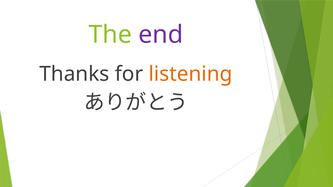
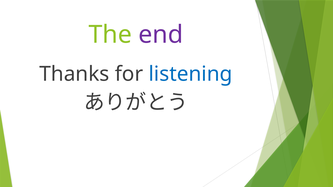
listening colour: orange -> blue
